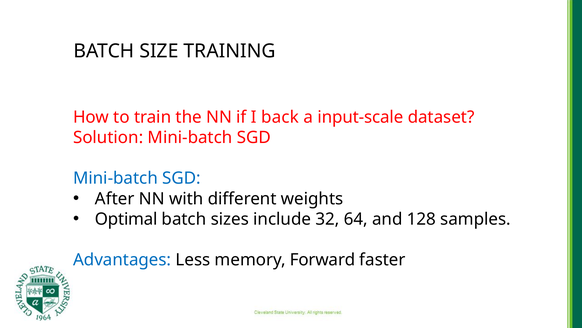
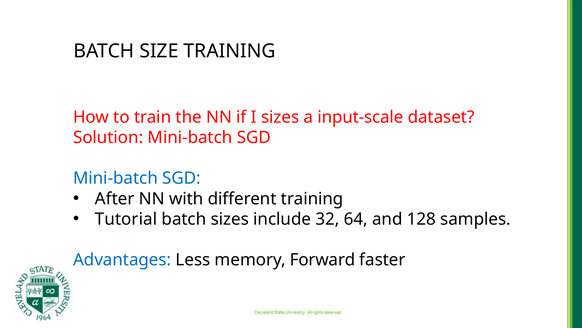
I back: back -> sizes
different weights: weights -> training
Optimal: Optimal -> Tutorial
